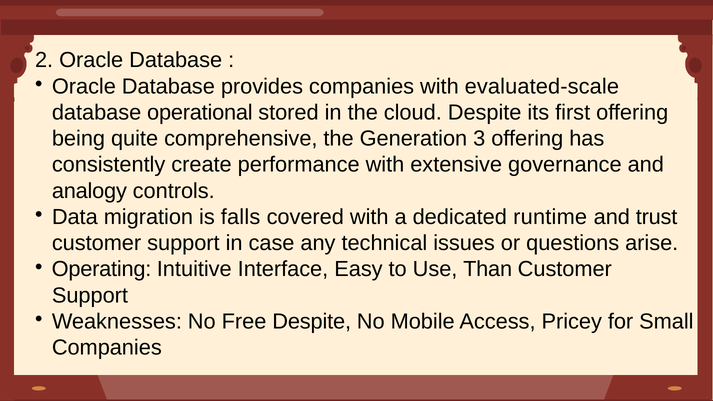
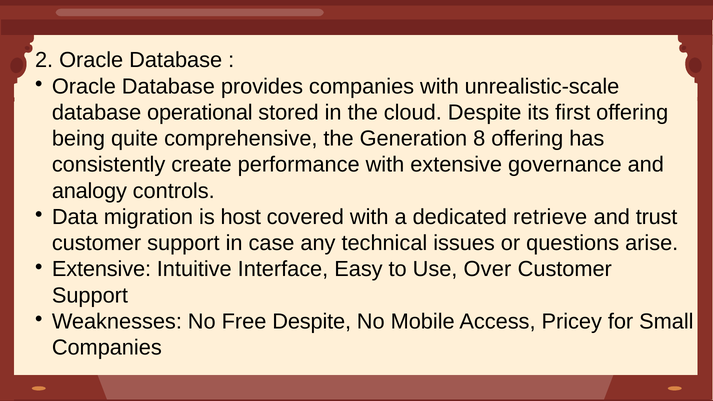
evaluated-scale: evaluated-scale -> unrealistic-scale
3: 3 -> 8
falls: falls -> host
runtime: runtime -> retrieve
Operating at (102, 269): Operating -> Extensive
Than: Than -> Over
